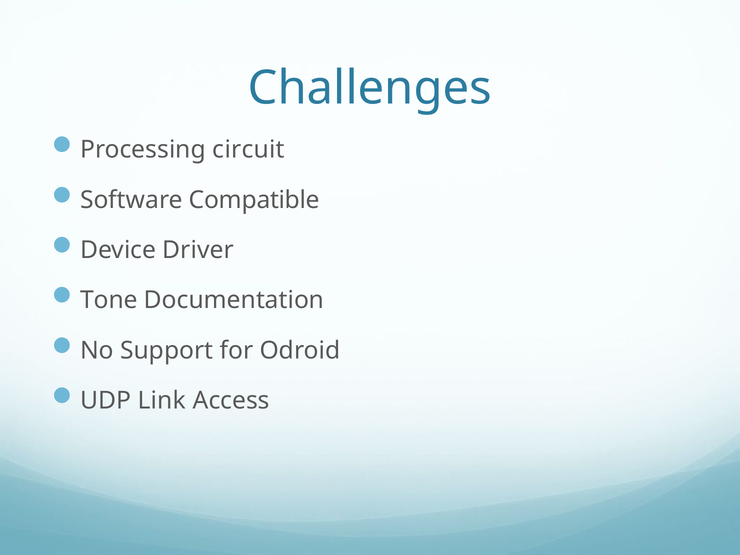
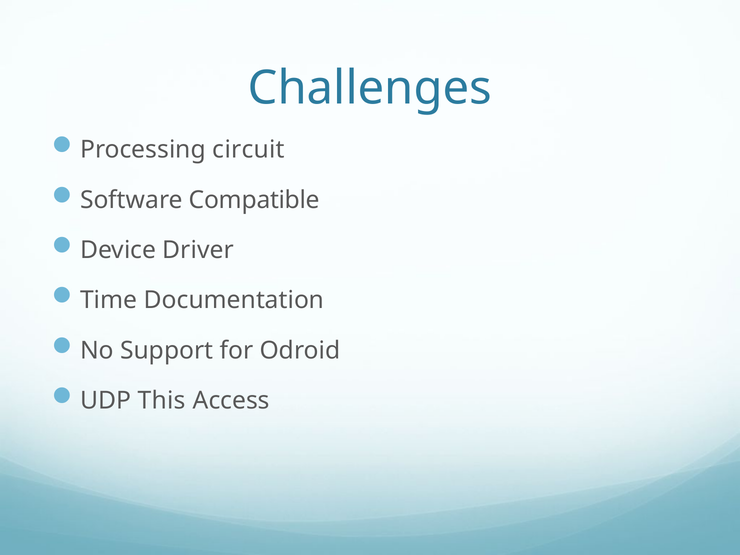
Tone: Tone -> Time
Link: Link -> This
